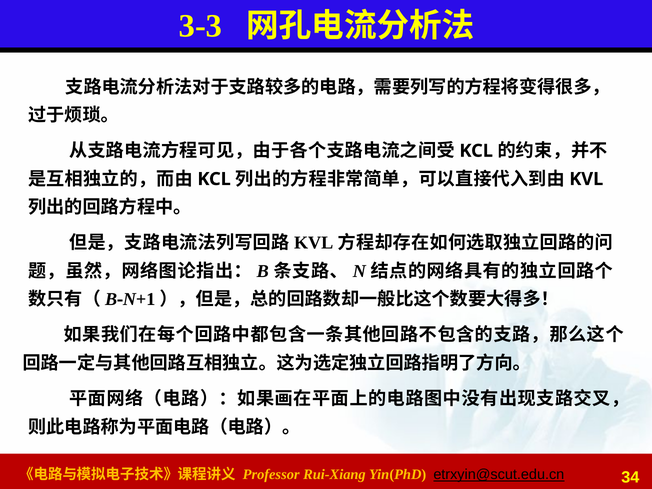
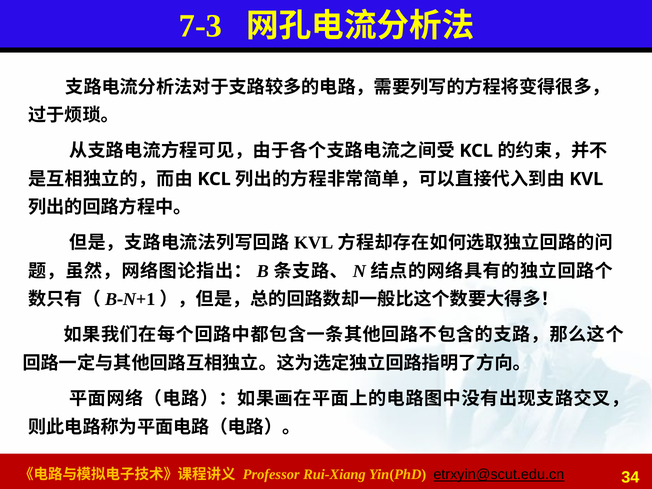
3-3: 3-3 -> 7-3
